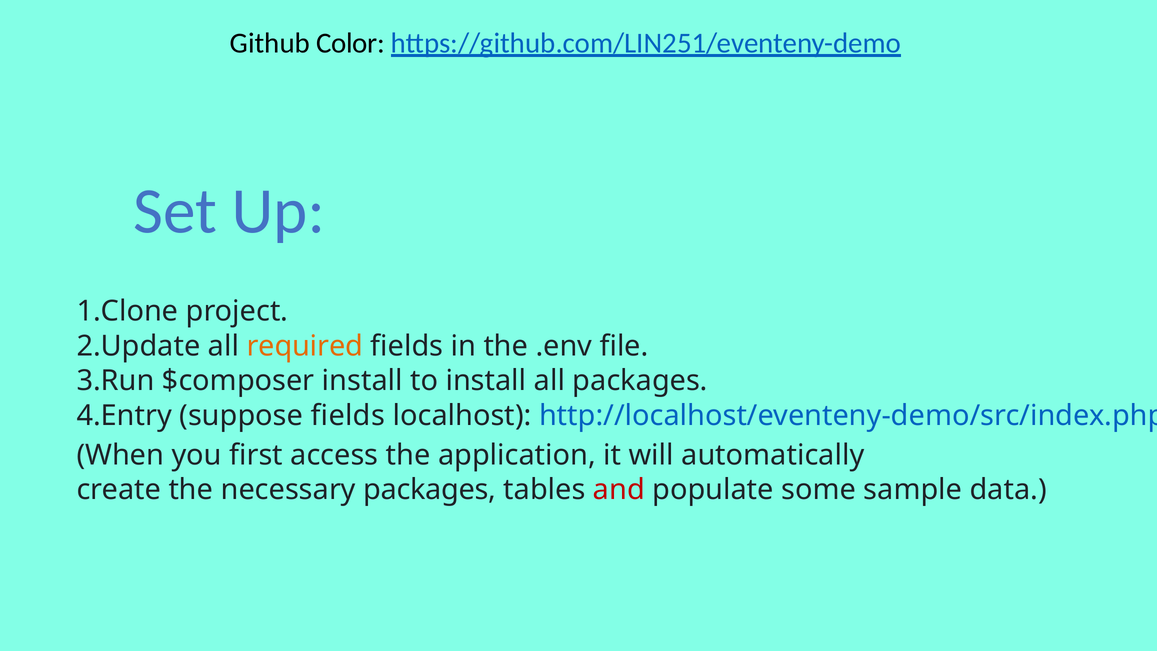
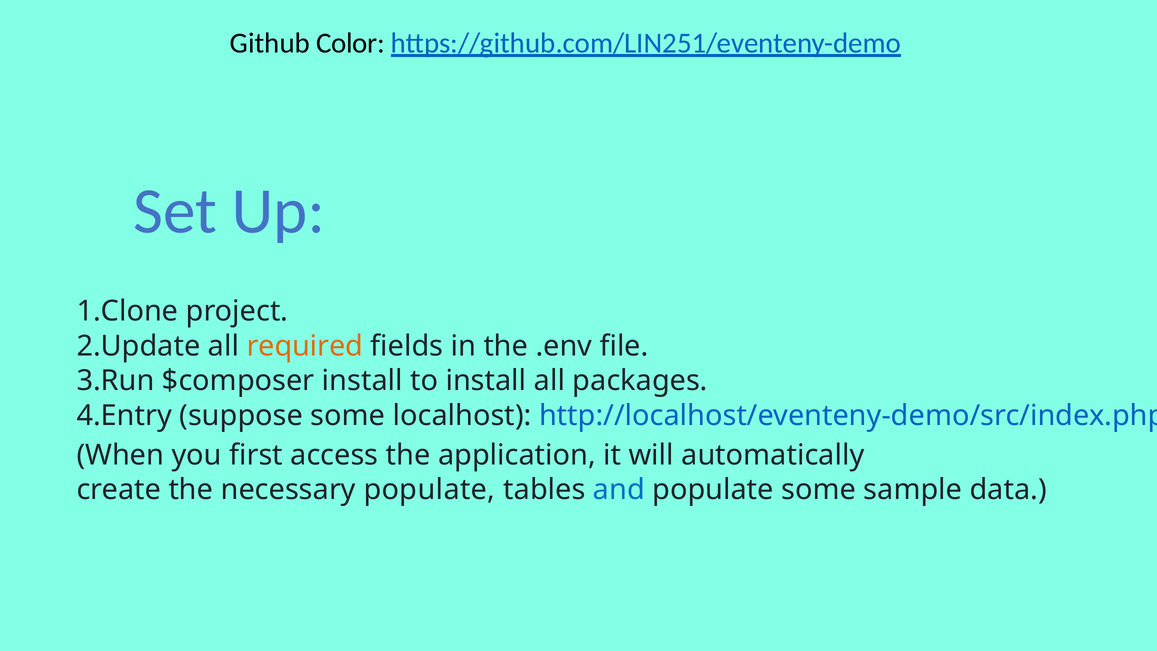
suppose fields: fields -> some
necessary packages: packages -> populate
and colour: red -> blue
